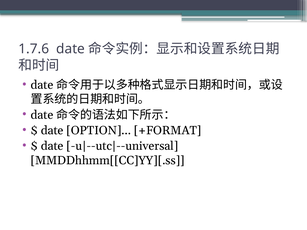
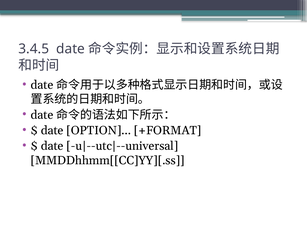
1.7.6: 1.7.6 -> 3.4.5
